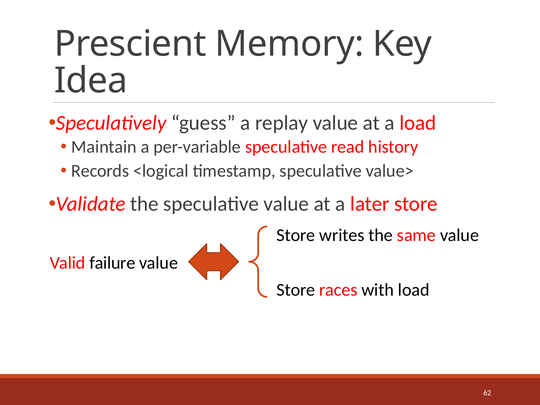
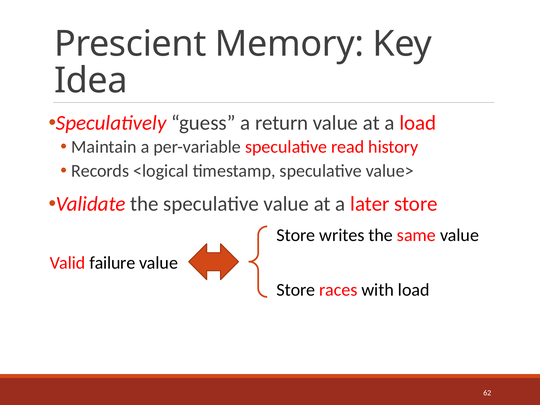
replay: replay -> return
